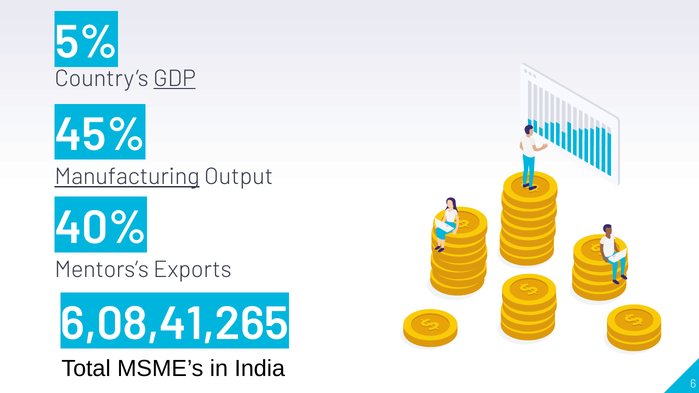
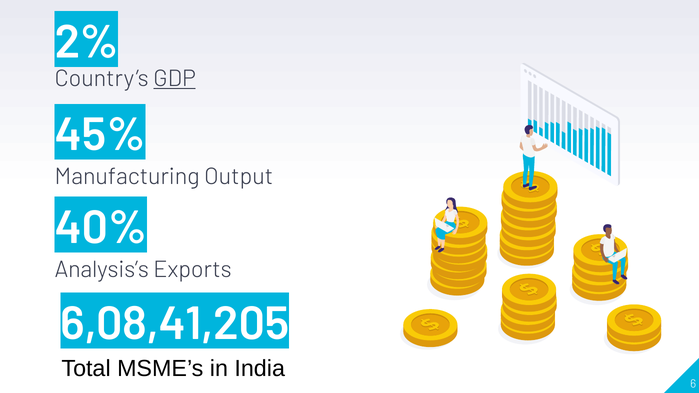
5%: 5% -> 2%
Manufacturing underline: present -> none
Mentors’s: Mentors’s -> Analysis’s
6,08,41,265: 6,08,41,265 -> 6,08,41,205
